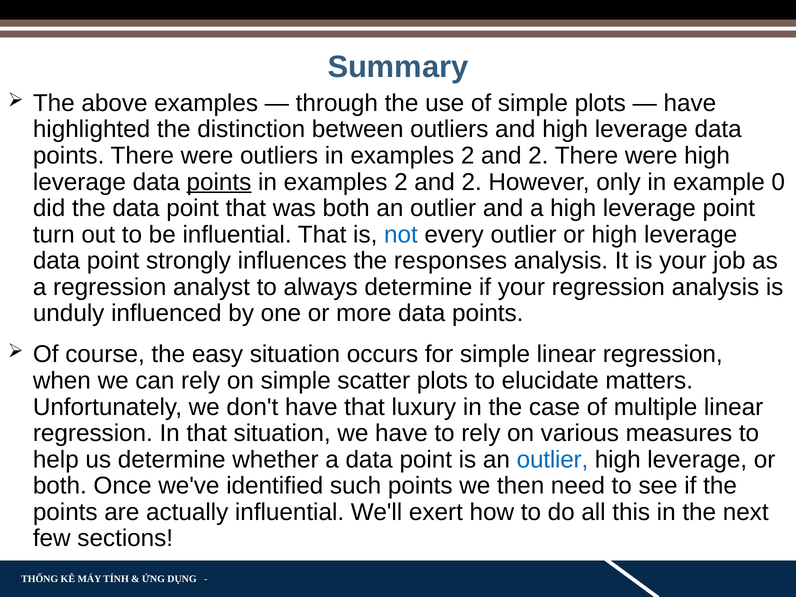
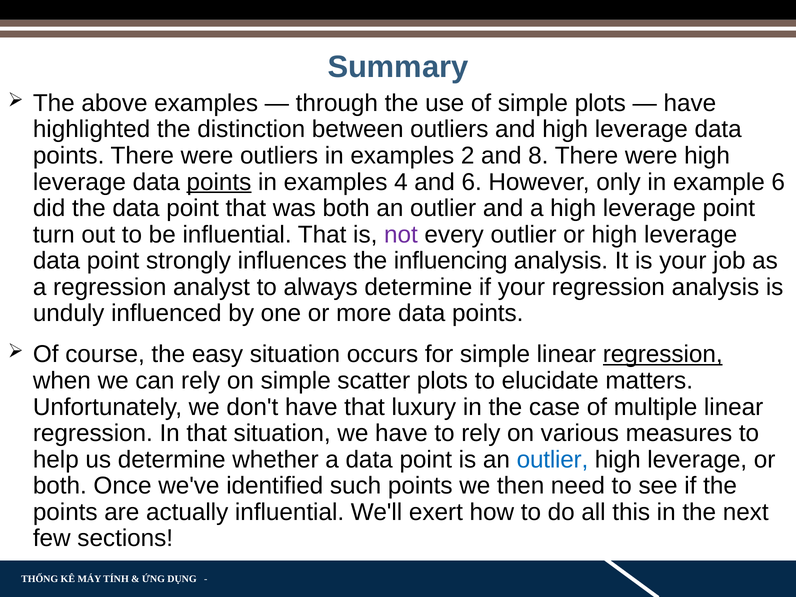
2 at (538, 156): 2 -> 8
2 at (401, 182): 2 -> 4
2 at (472, 182): 2 -> 6
example 0: 0 -> 6
not colour: blue -> purple
responses: responses -> influencing
regression at (663, 354) underline: none -> present
